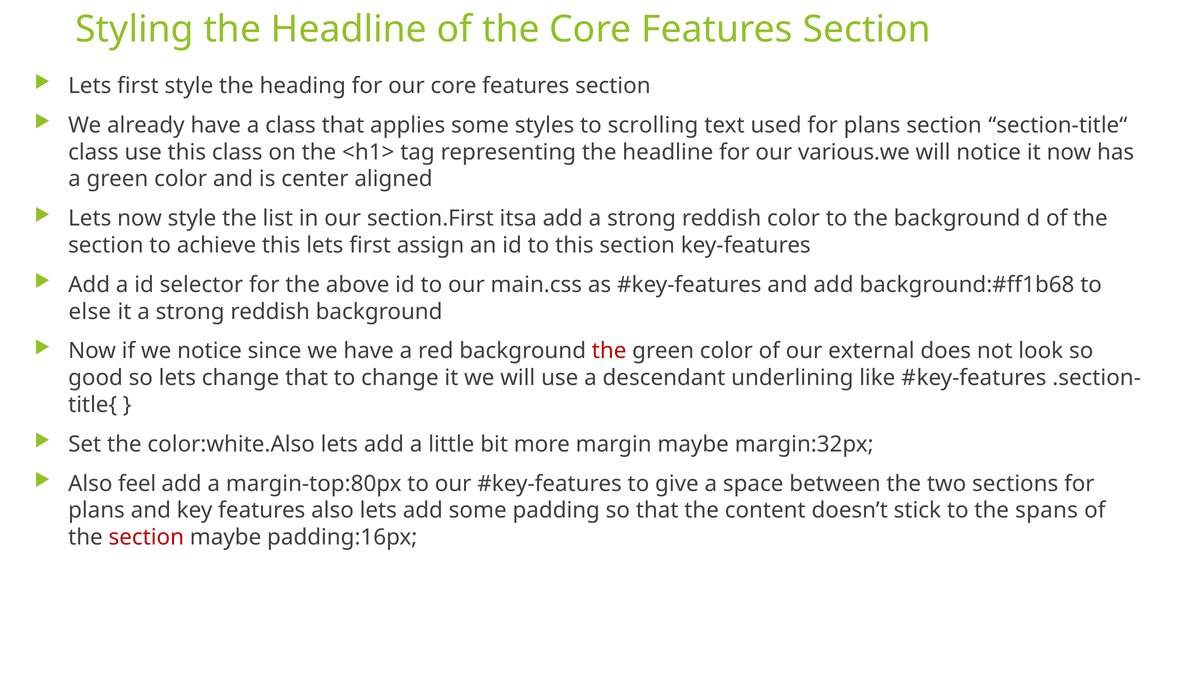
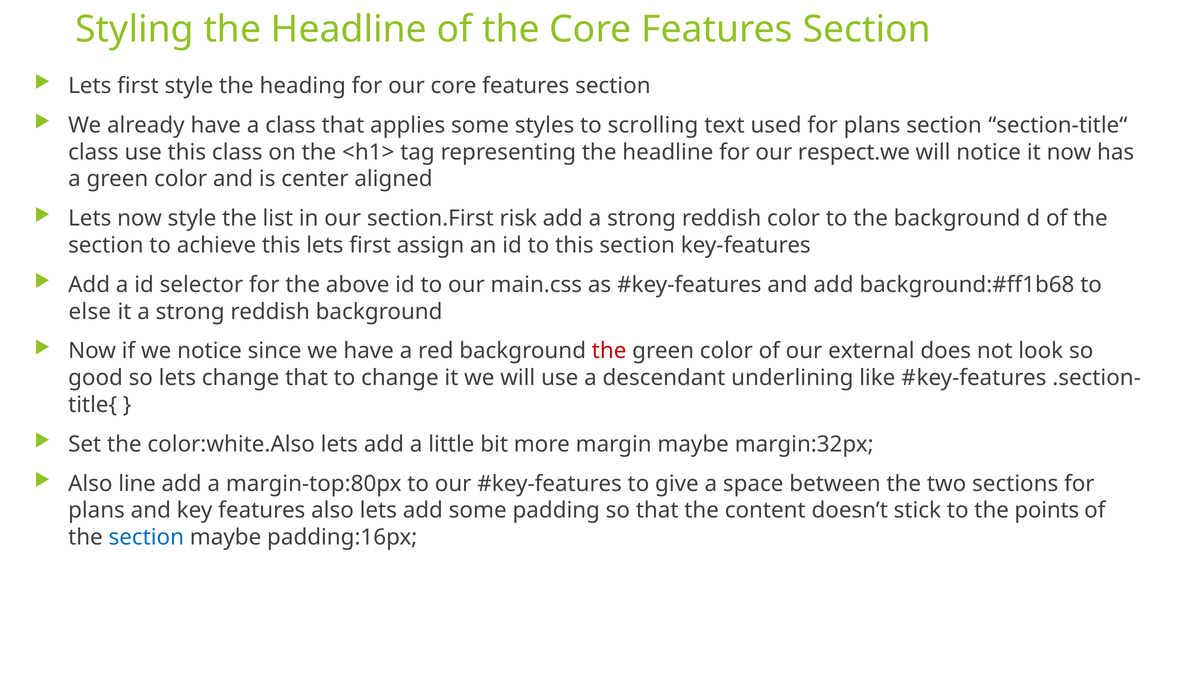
various.we: various.we -> respect.we
itsa: itsa -> risk
feel: feel -> line
spans: spans -> points
section at (146, 538) colour: red -> blue
